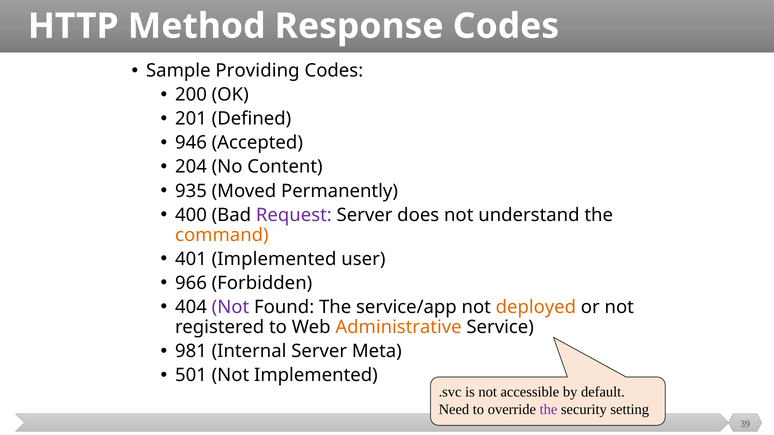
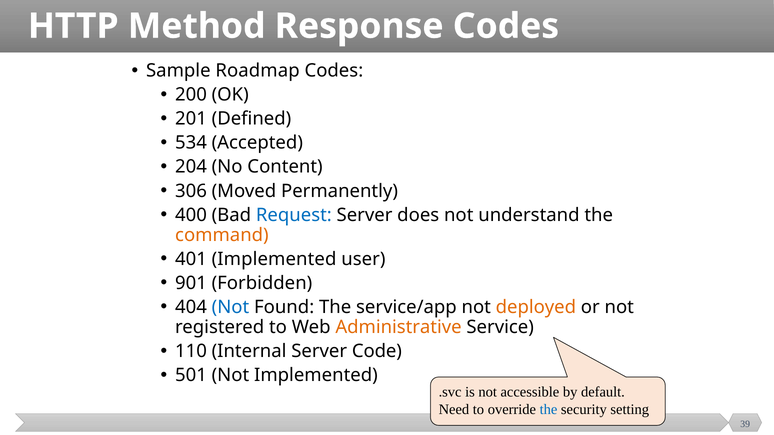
Providing: Providing -> Roadmap
946: 946 -> 534
935: 935 -> 306
Request colour: purple -> blue
966: 966 -> 901
Not at (230, 307) colour: purple -> blue
981: 981 -> 110
Meta: Meta -> Code
the at (548, 410) colour: purple -> blue
